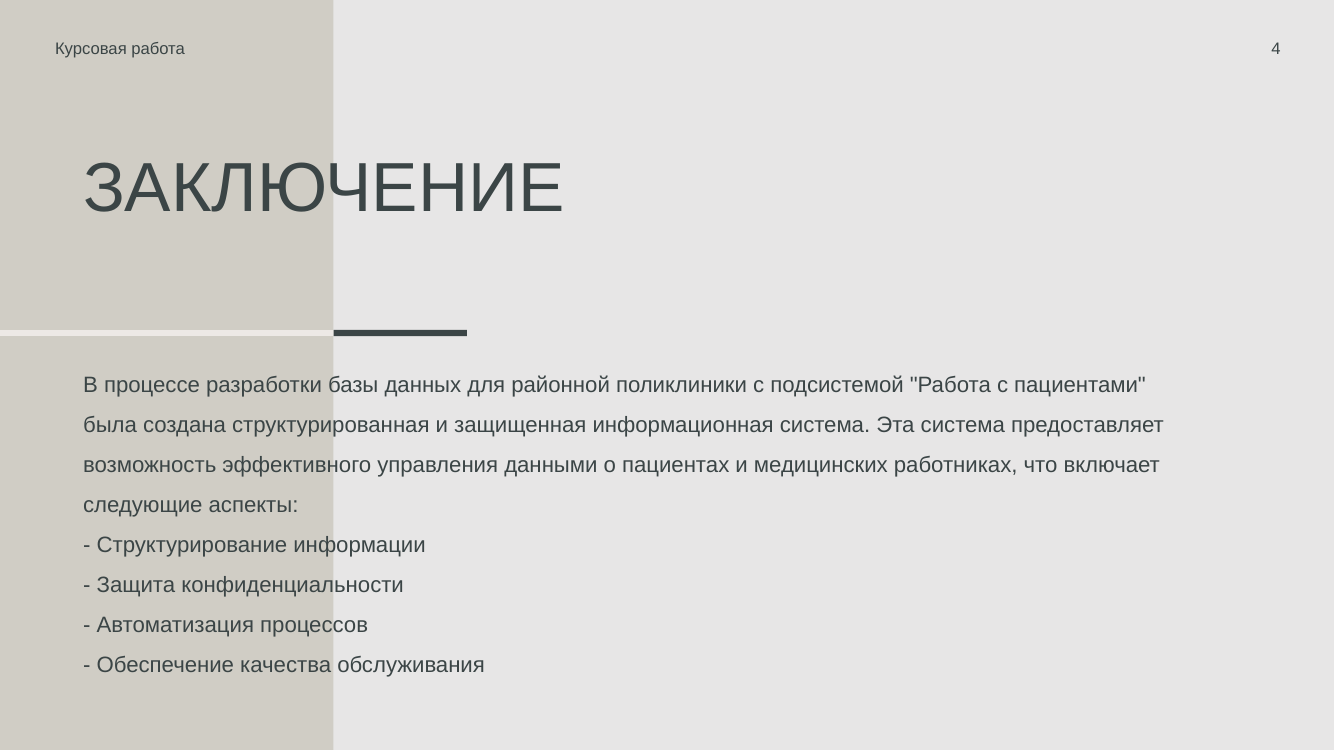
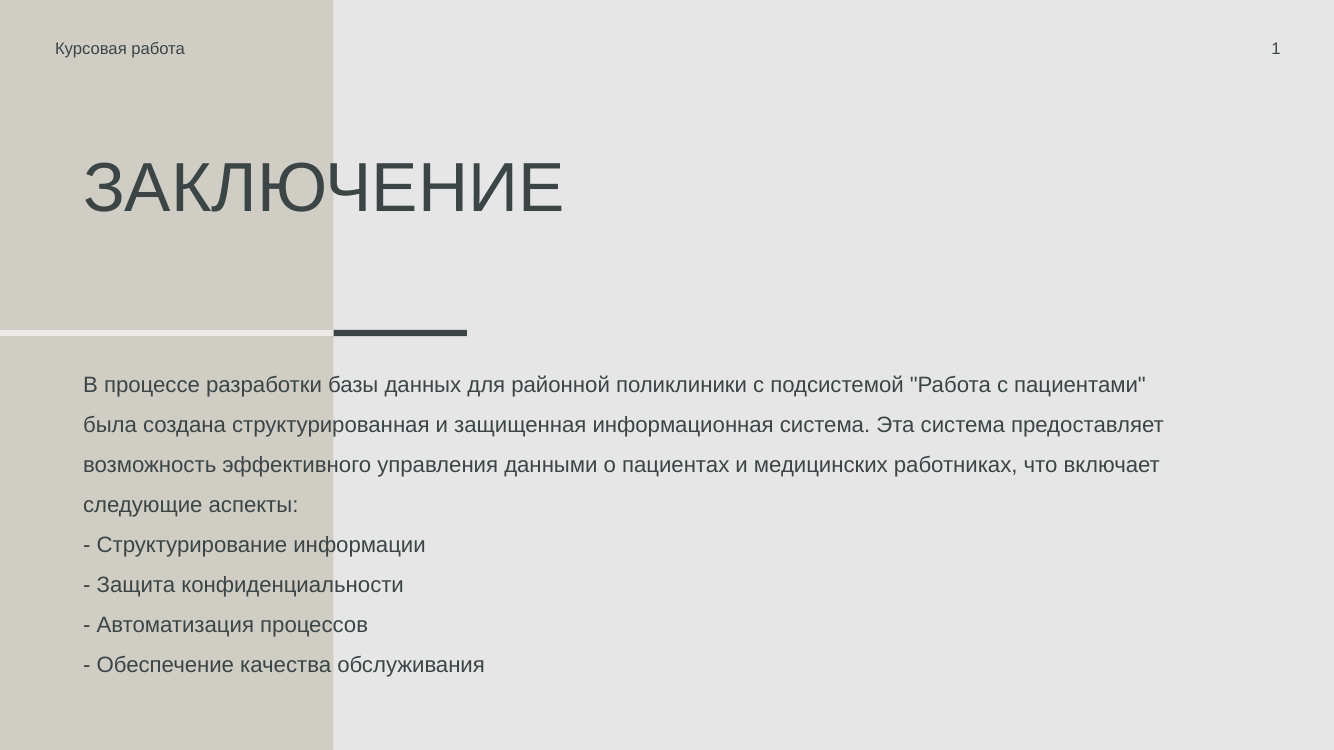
4: 4 -> 1
